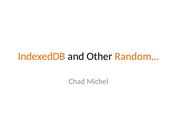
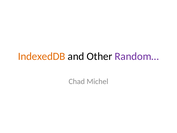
Random… colour: orange -> purple
